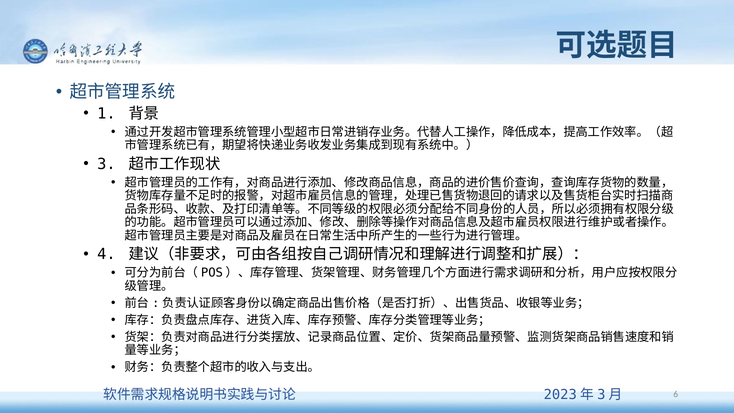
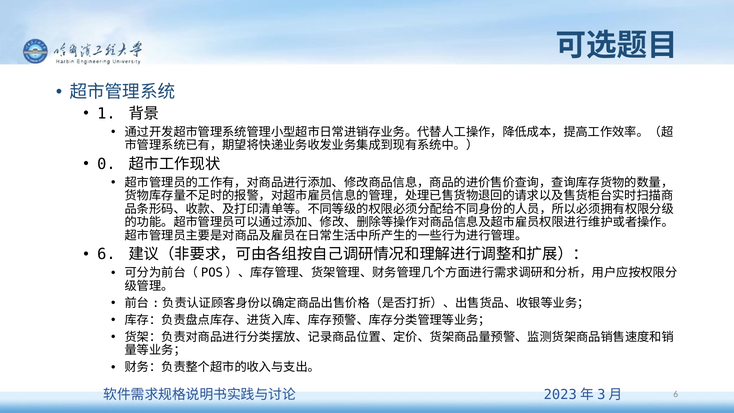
3: 3 -> 0
4 at (106, 254): 4 -> 6
